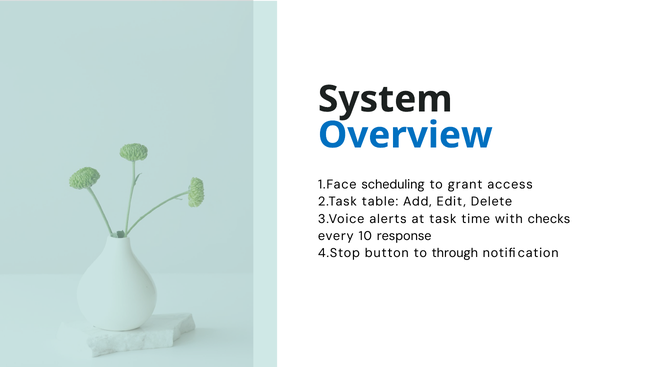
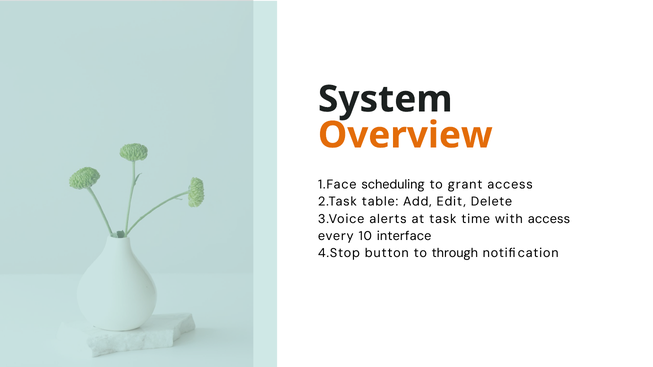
Overview colour: blue -> orange
with checks: checks -> access
response: response -> interface
